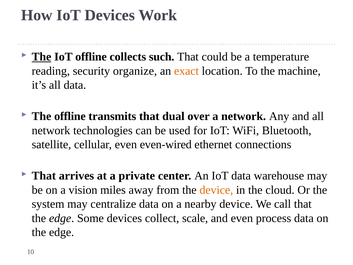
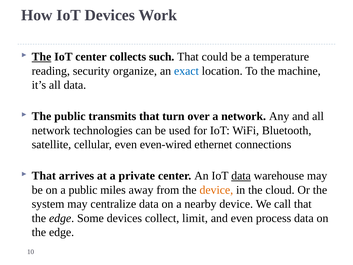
IoT offline: offline -> center
exact colour: orange -> blue
The offline: offline -> public
dual: dual -> turn
data at (241, 176) underline: none -> present
a vision: vision -> public
scale: scale -> limit
